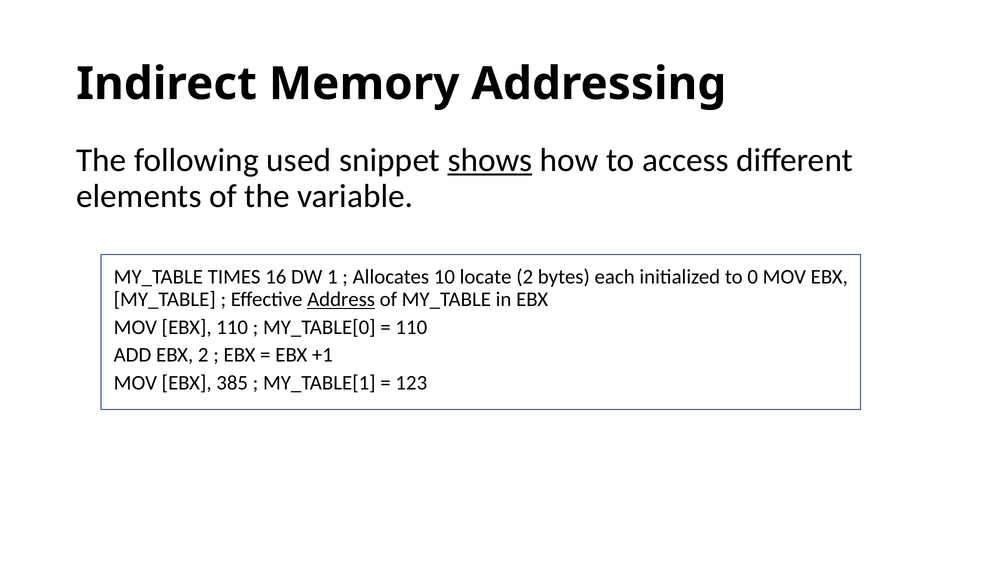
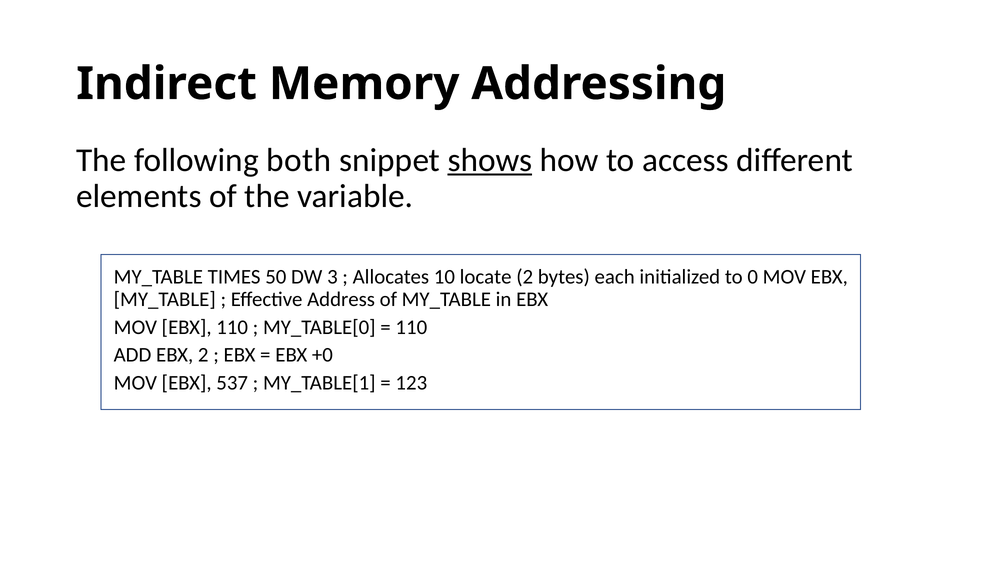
used: used -> both
16: 16 -> 50
1: 1 -> 3
Address underline: present -> none
+1: +1 -> +0
385: 385 -> 537
